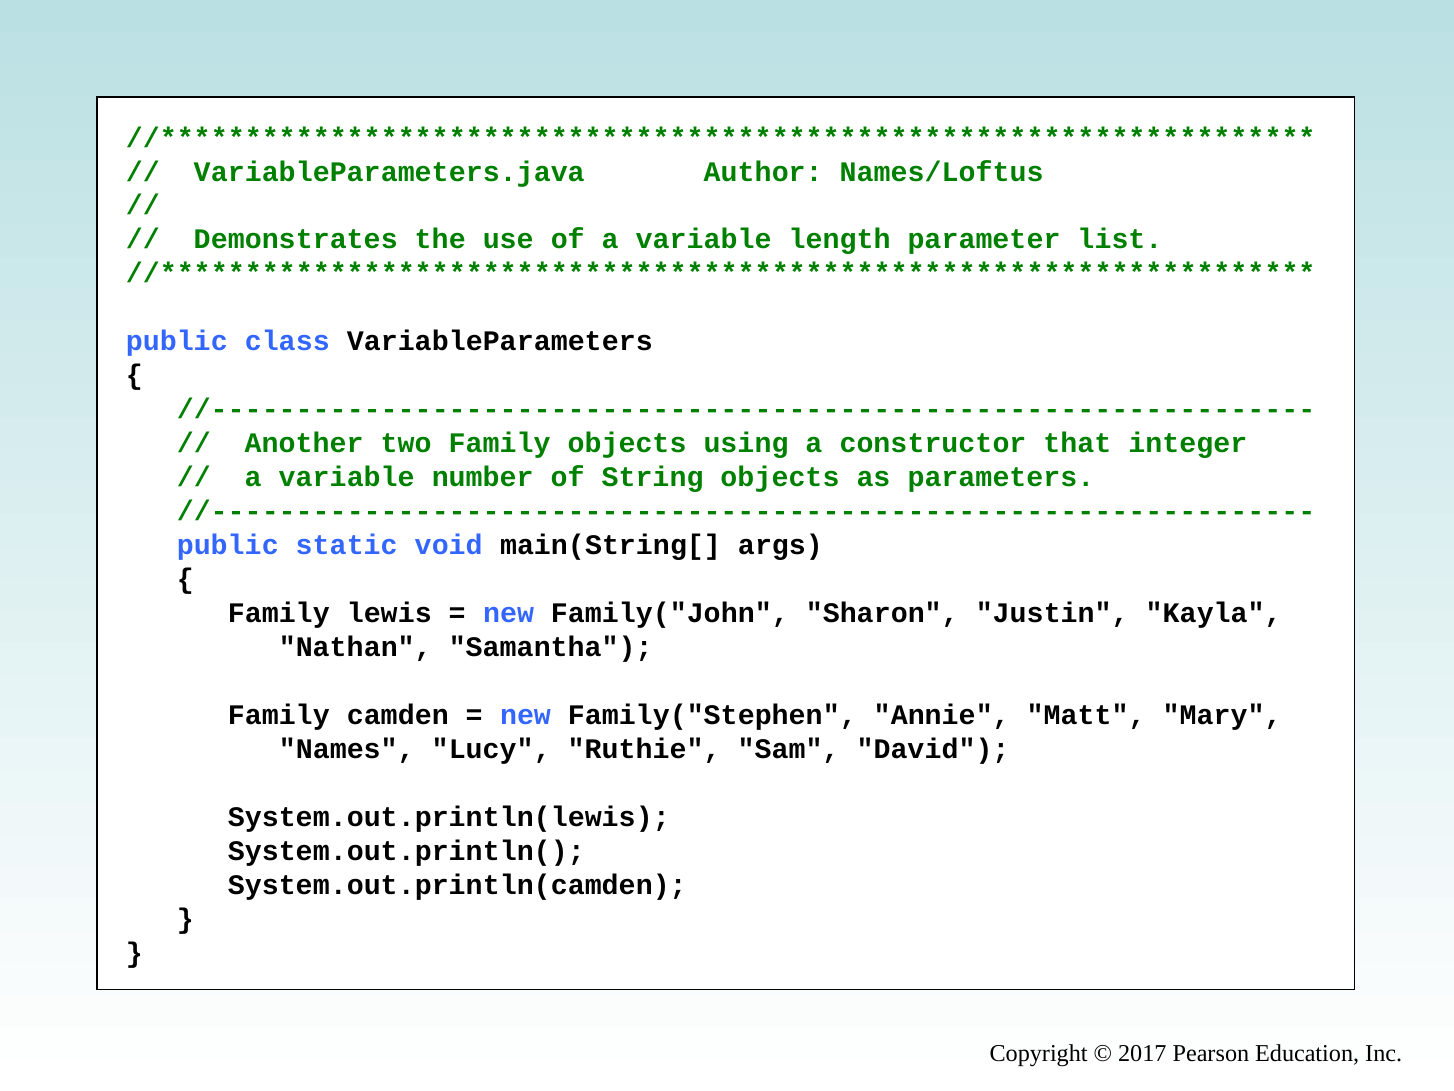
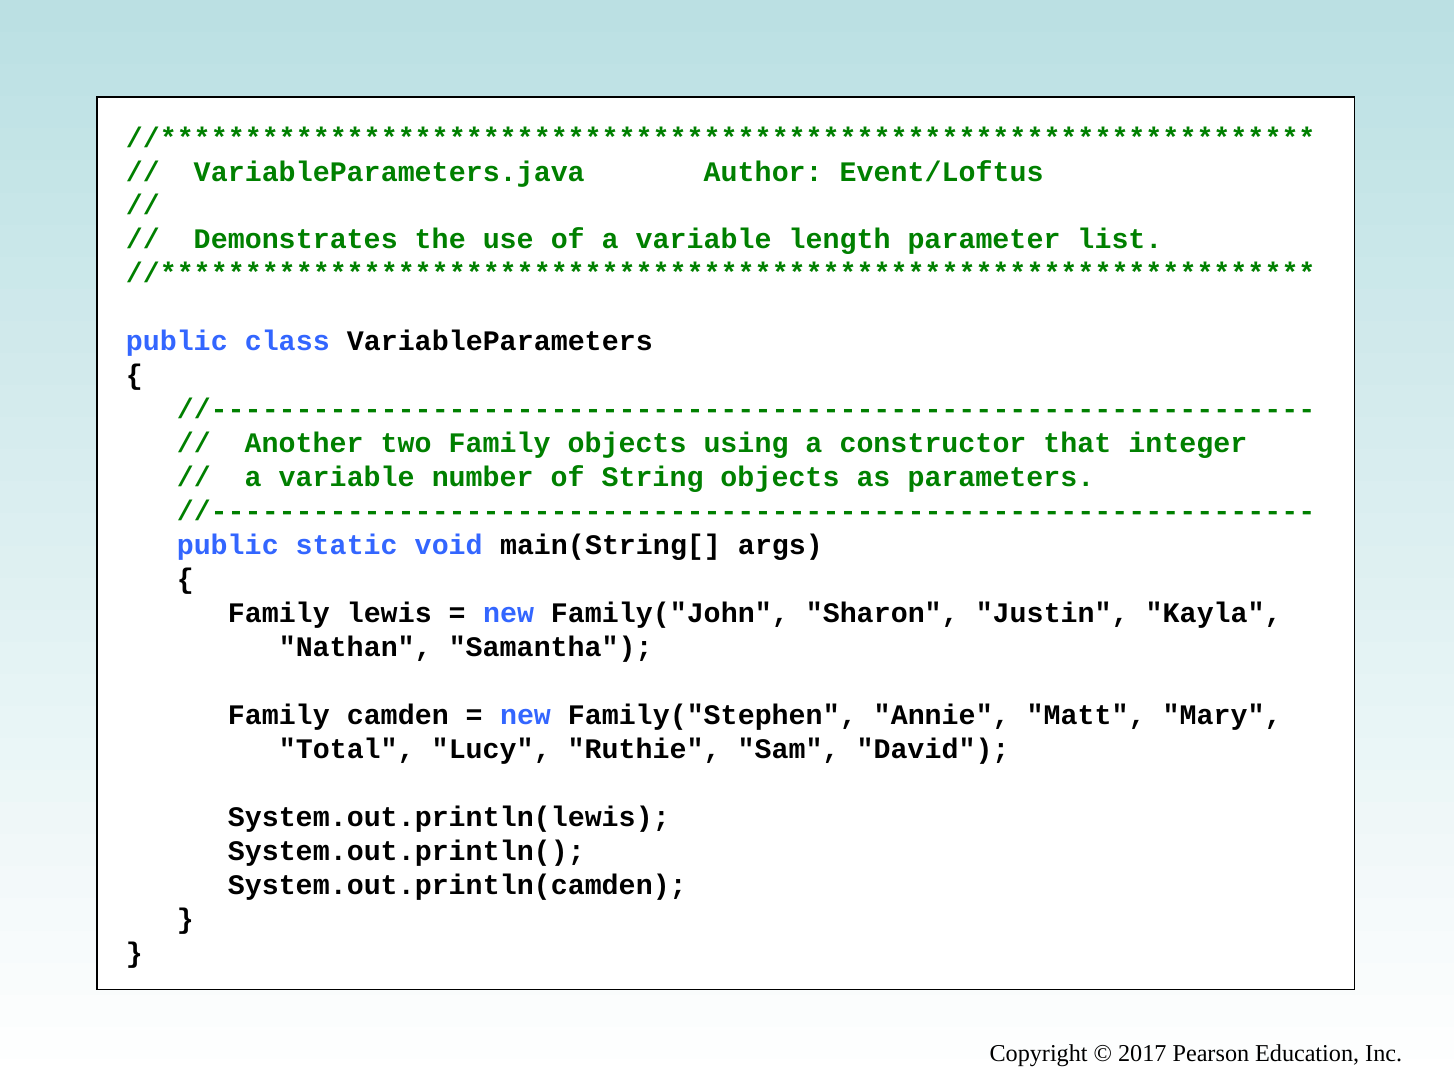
Names/Loftus: Names/Loftus -> Event/Loftus
Names: Names -> Total
